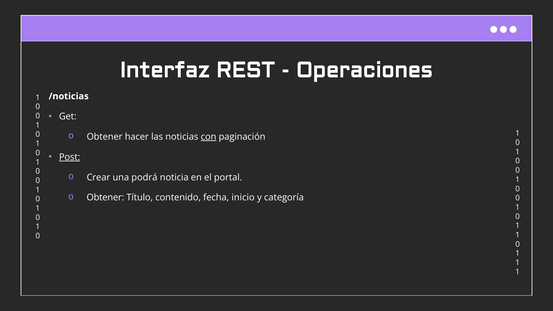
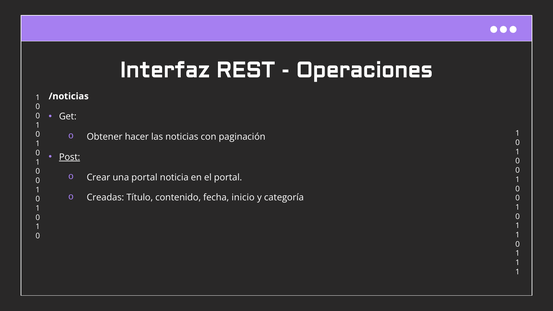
con underline: present -> none
una podrá: podrá -> portal
Obtener at (105, 198): Obtener -> Creadas
